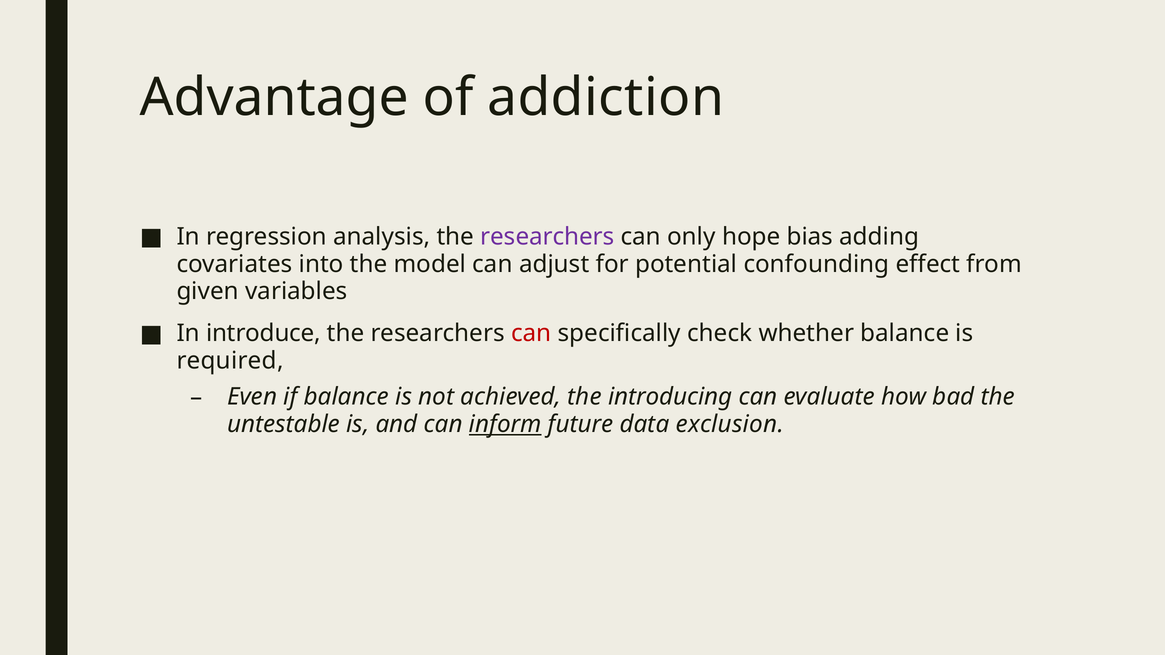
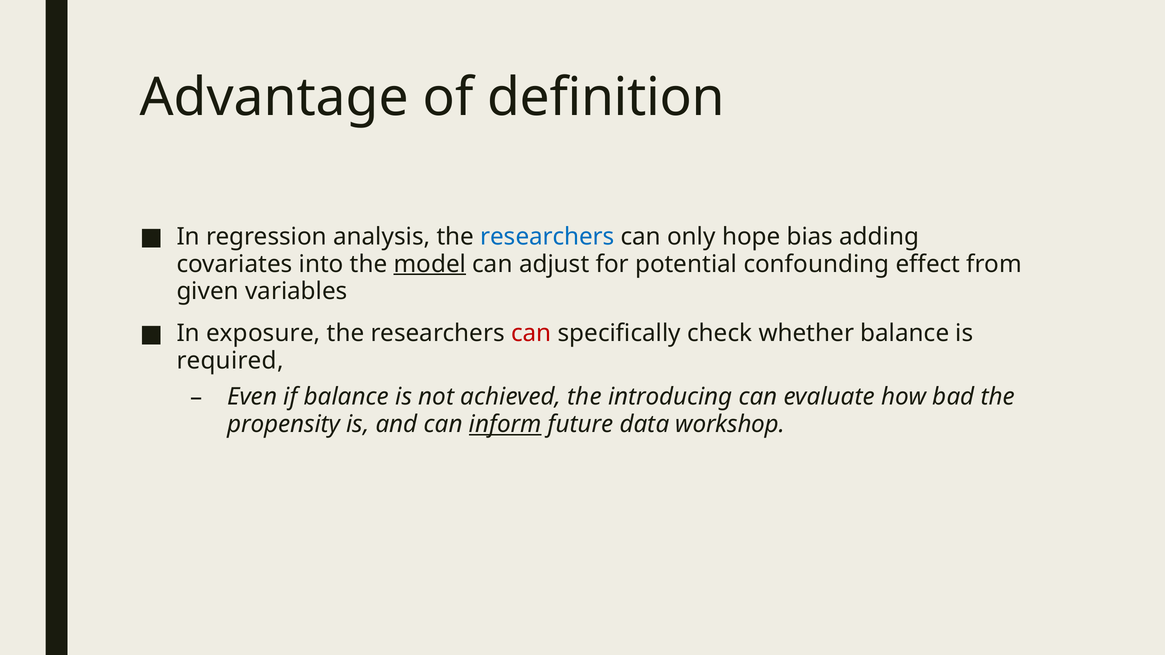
addiction: addiction -> definition
researchers at (547, 237) colour: purple -> blue
model underline: none -> present
introduce: introduce -> exposure
untestable: untestable -> propensity
exclusion: exclusion -> workshop
